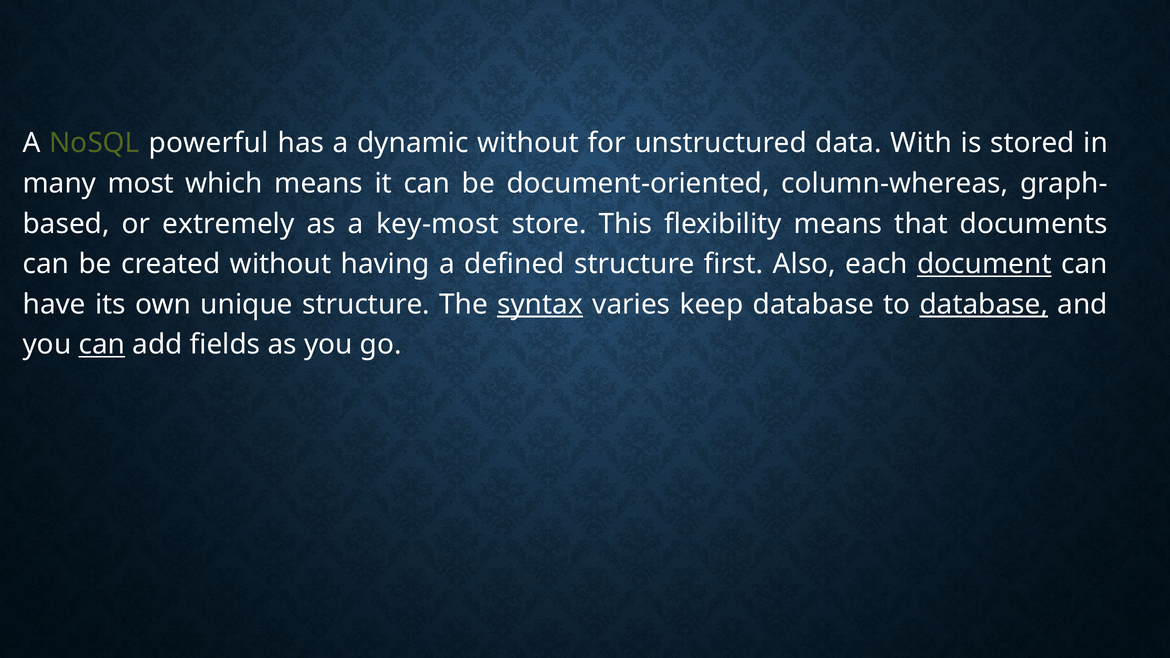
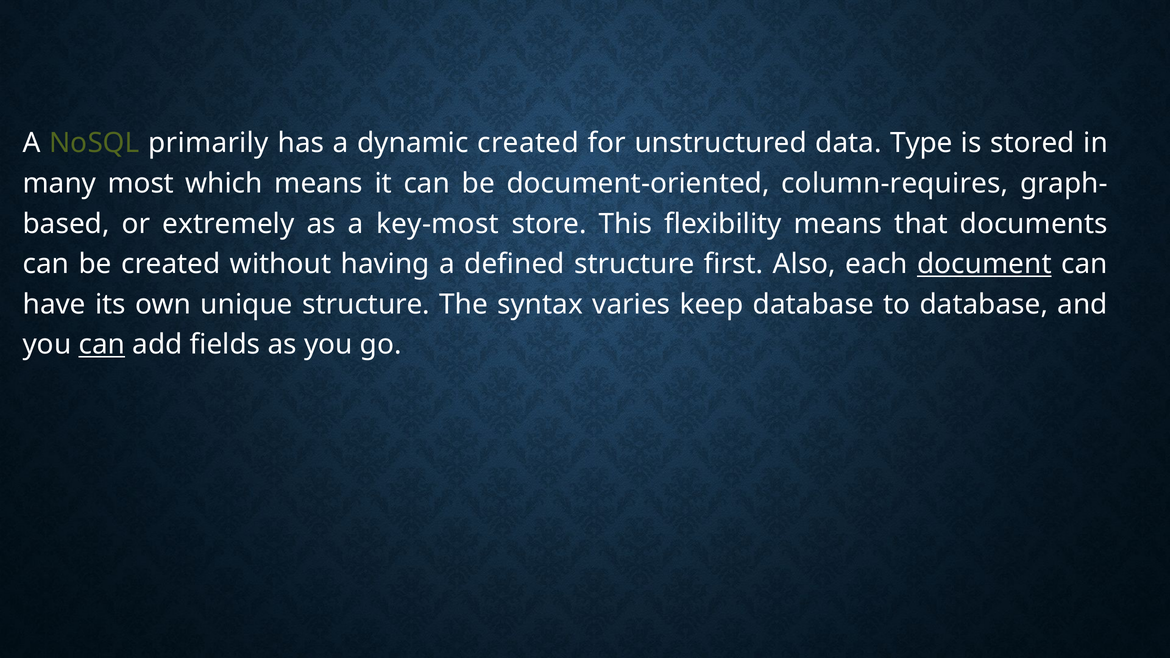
powerful: powerful -> primarily
dynamic without: without -> created
With: With -> Type
column-whereas: column-whereas -> column-requires
syntax underline: present -> none
database at (984, 304) underline: present -> none
